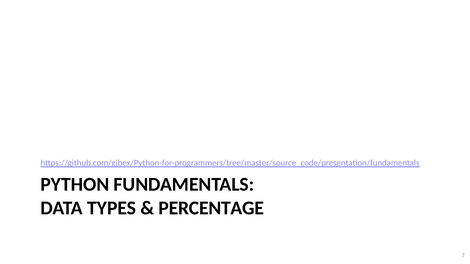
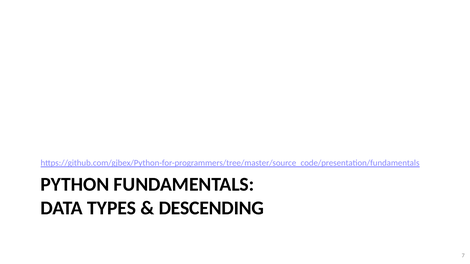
PERCENTAGE: PERCENTAGE -> DESCENDING
